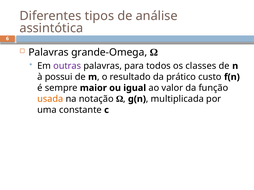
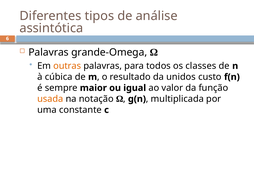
outras colour: purple -> orange
possui: possui -> cúbica
prático: prático -> unidos
